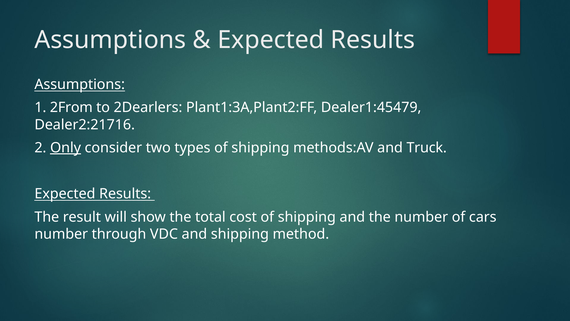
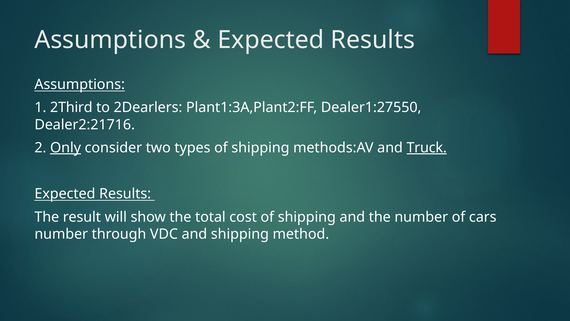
2From: 2From -> 2Third
Dealer1:45479: Dealer1:45479 -> Dealer1:27550
Truck underline: none -> present
